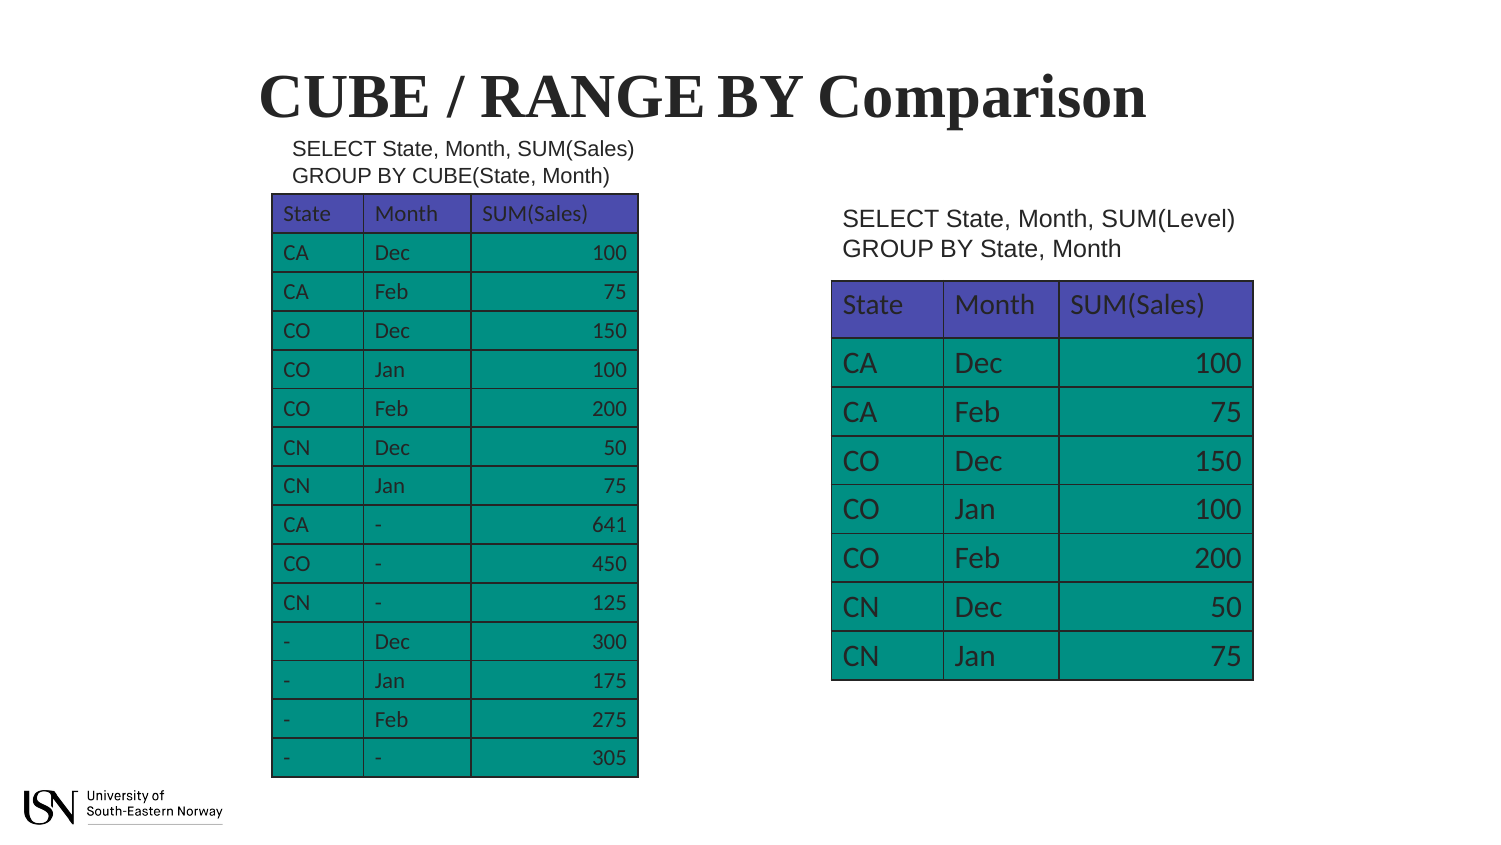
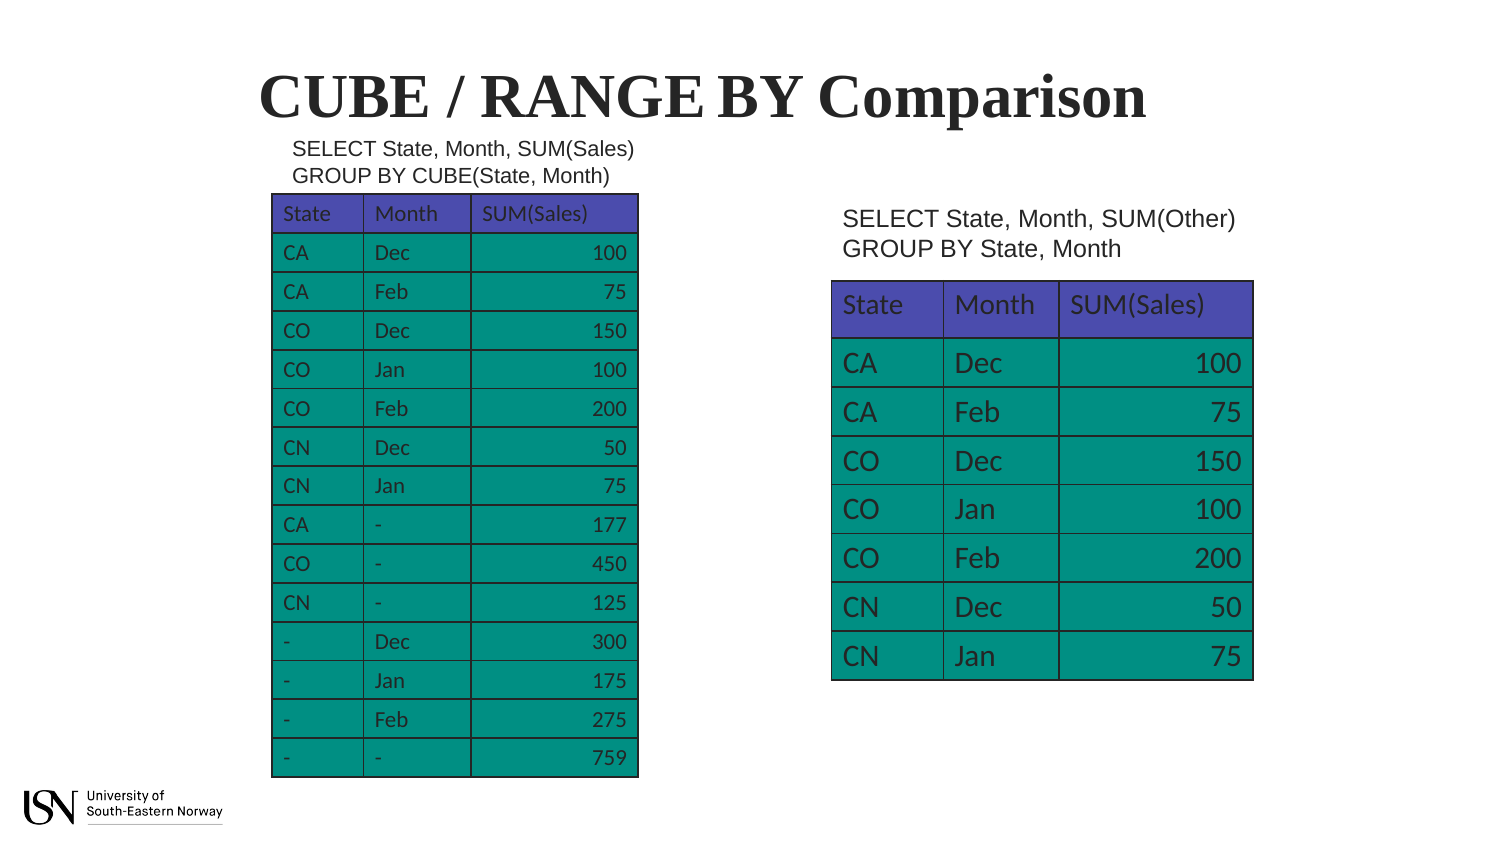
SUM(Level: SUM(Level -> SUM(Other
641: 641 -> 177
305: 305 -> 759
